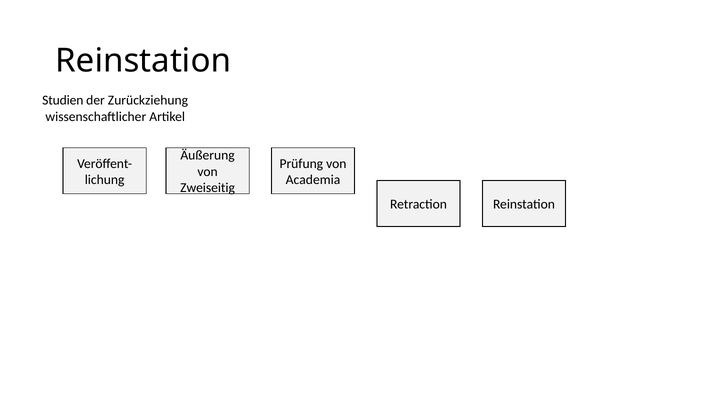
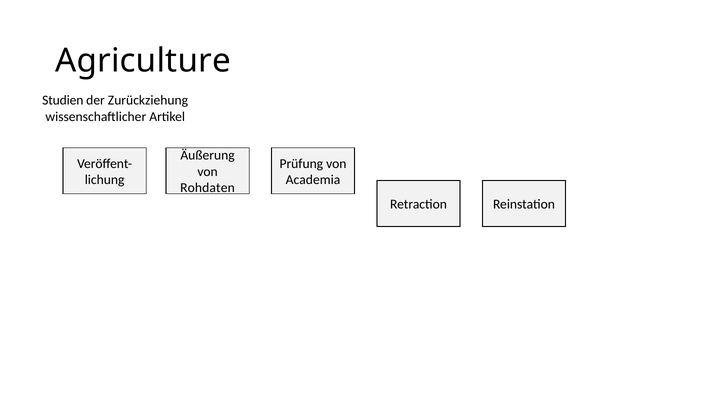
Reinstation at (143, 61): Reinstation -> Agriculture
Zweiseitig: Zweiseitig -> Rohdaten
